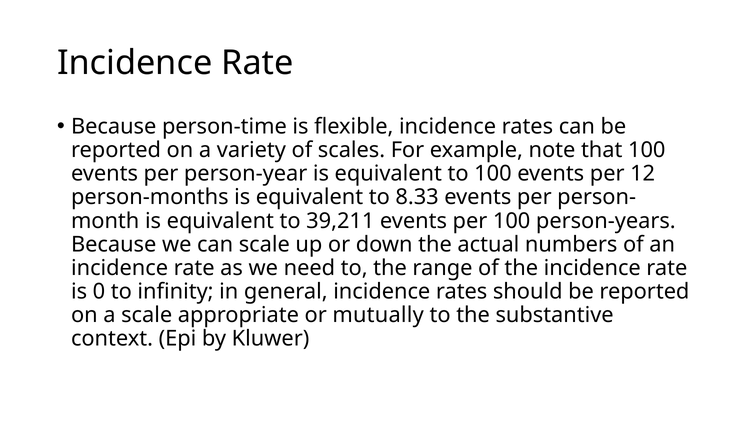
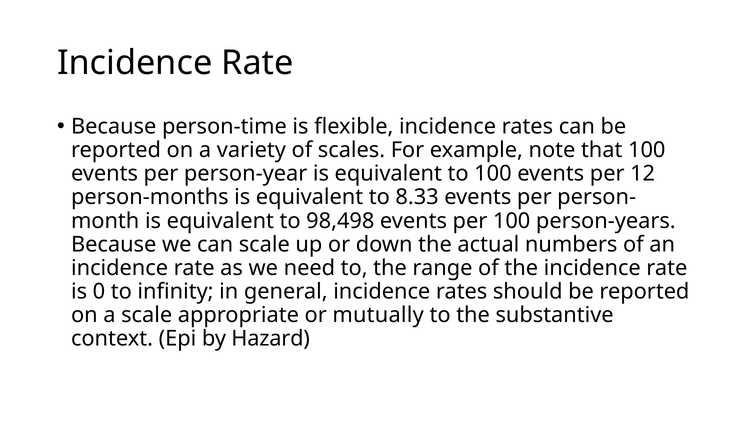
39,211: 39,211 -> 98,498
Kluwer: Kluwer -> Hazard
